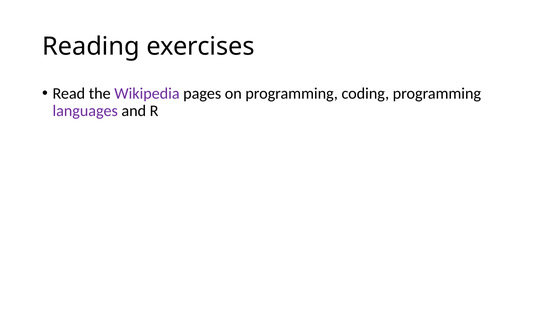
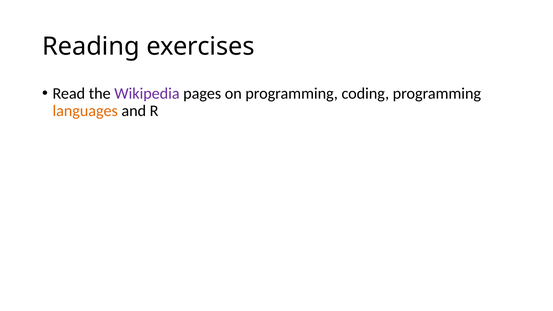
languages colour: purple -> orange
